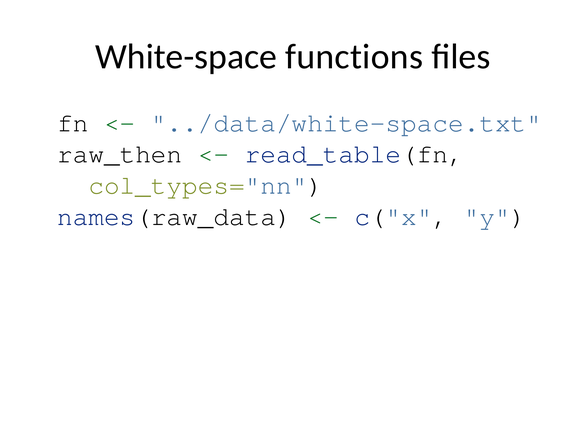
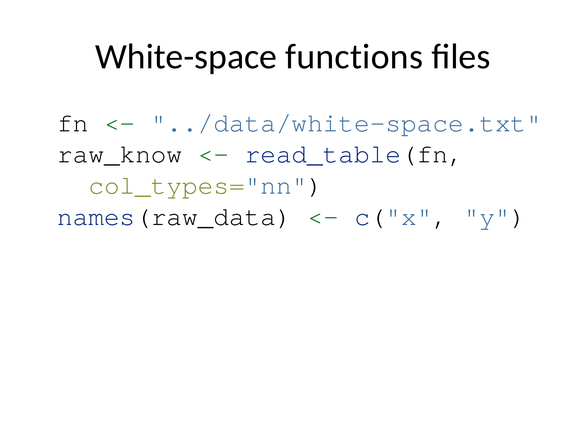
raw_then: raw_then -> raw_know
